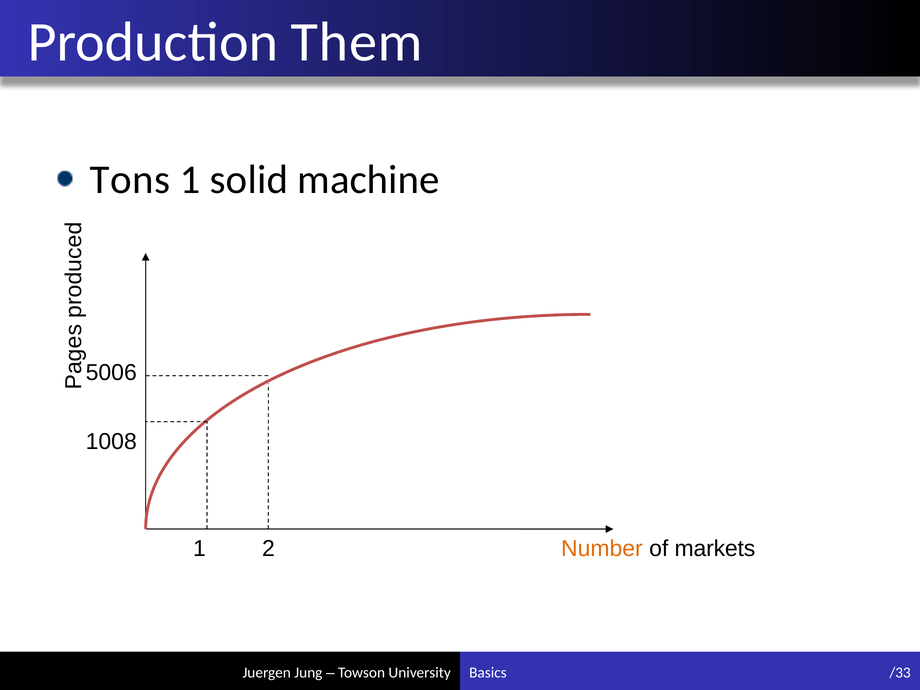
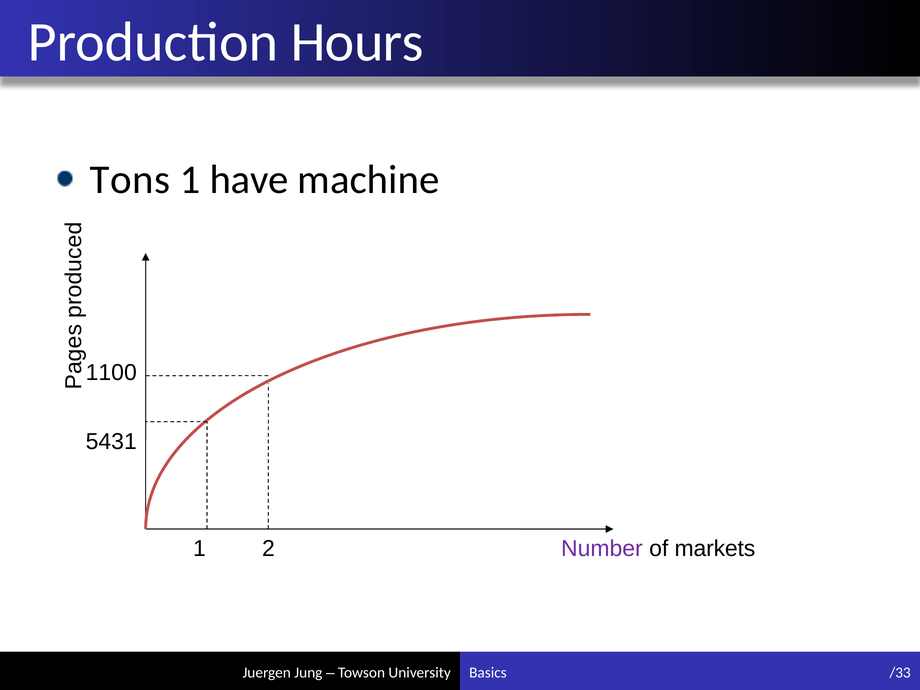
Them: Them -> Hours
solid: solid -> have
5006: 5006 -> 1100
1008: 1008 -> 5431
Number colour: orange -> purple
